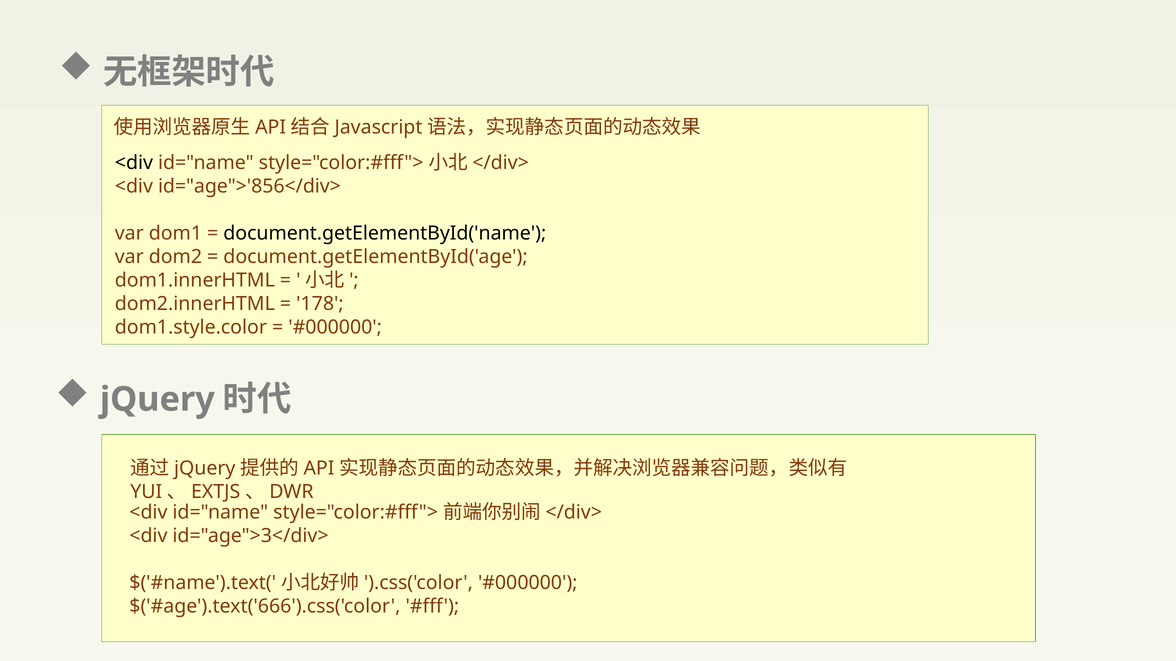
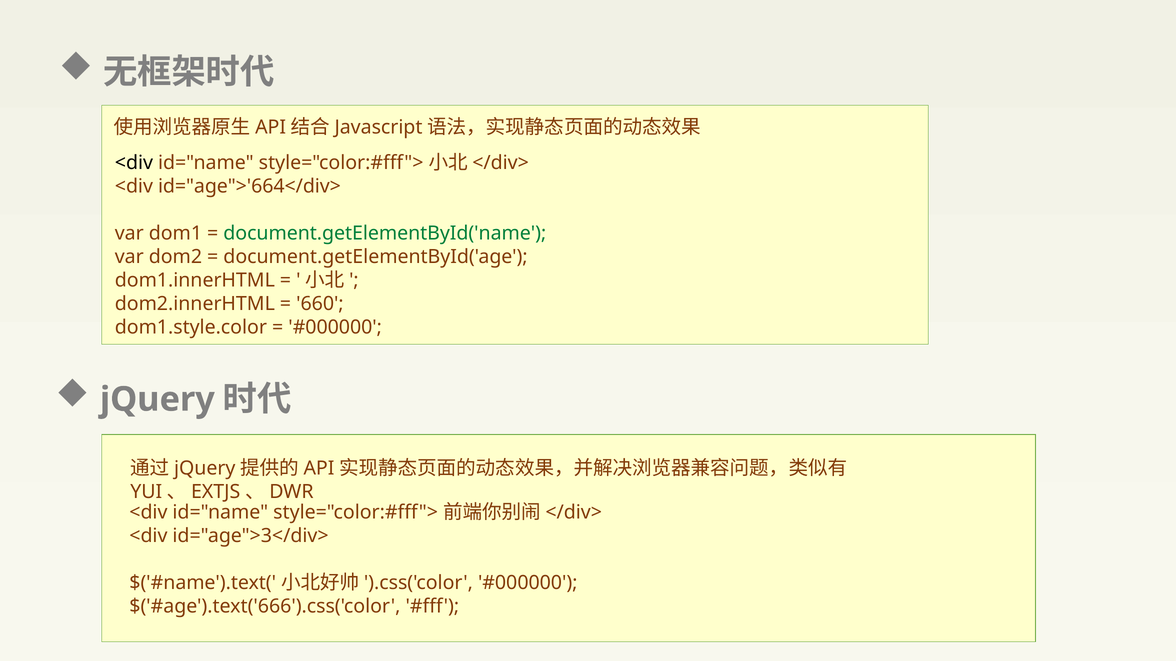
id="age">'856</div>: id="age">'856</div> -> id="age">'664</div>
document.getElementById('name colour: black -> green
178: 178 -> 660
